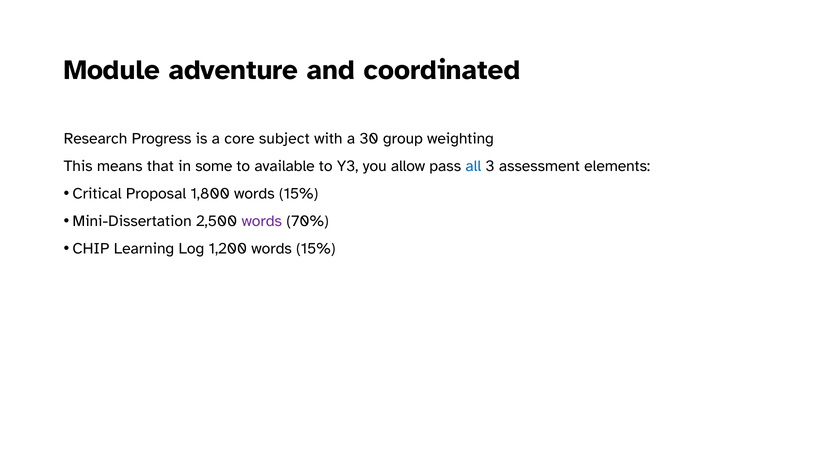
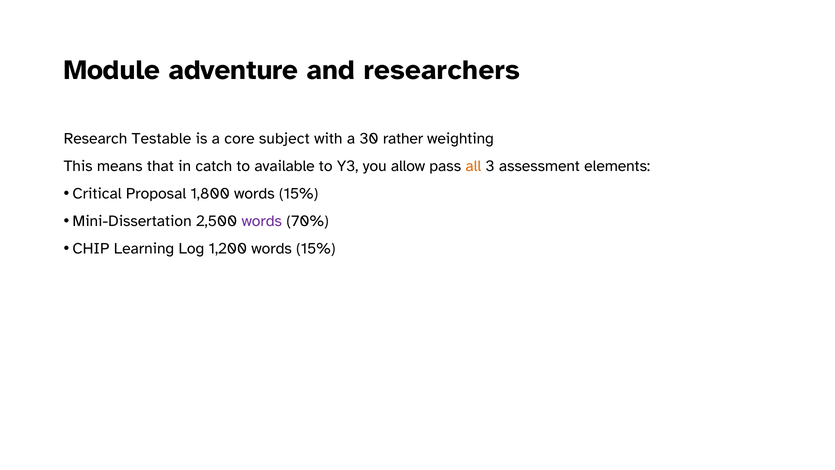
coordinated: coordinated -> researchers
Progress: Progress -> Testable
group: group -> rather
some: some -> catch
all colour: blue -> orange
